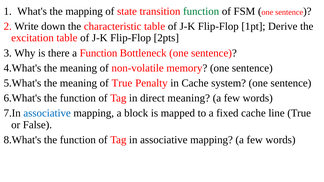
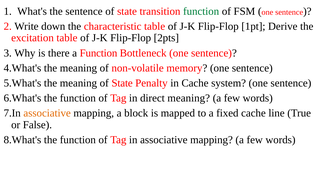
the mapping: mapping -> sentence
meaning of True: True -> State
associative at (47, 113) colour: blue -> orange
